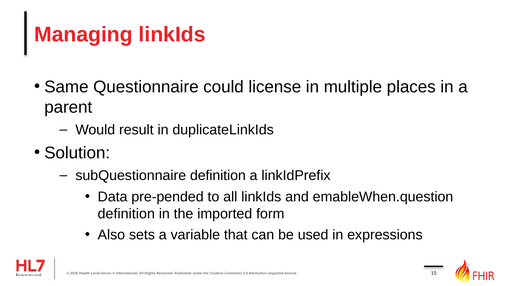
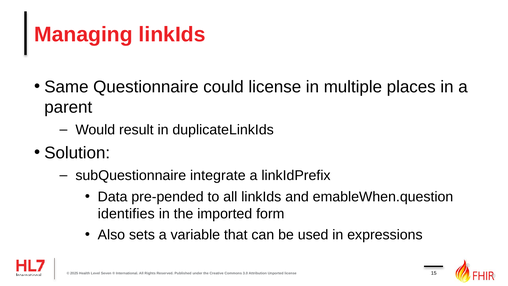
subQuestionnaire definition: definition -> integrate
definition at (126, 214): definition -> identifies
